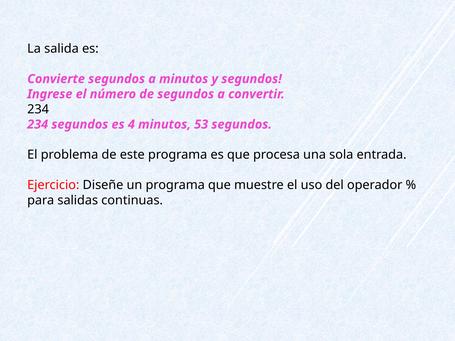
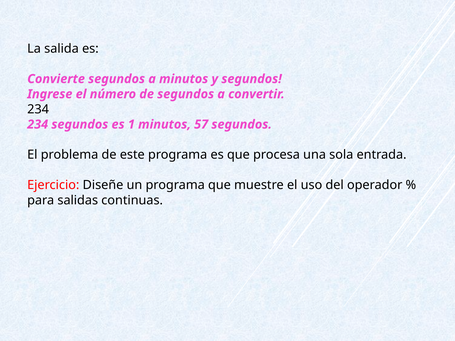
4: 4 -> 1
53: 53 -> 57
